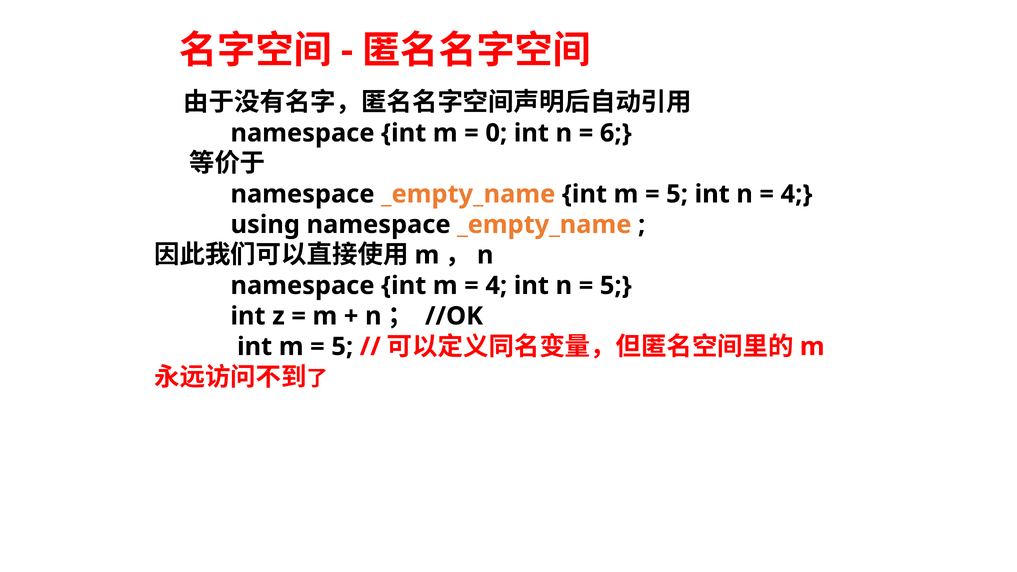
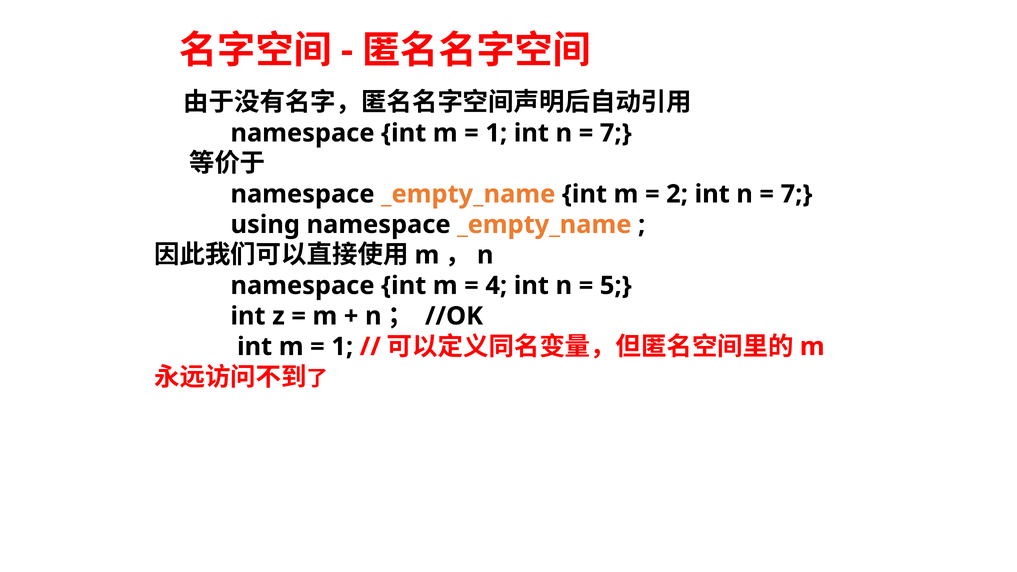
0 at (496, 133): 0 -> 1
6 at (616, 133): 6 -> 7
5 at (677, 194): 5 -> 2
4 at (797, 194): 4 -> 7
5 at (342, 347): 5 -> 1
